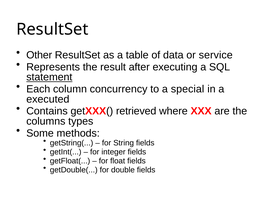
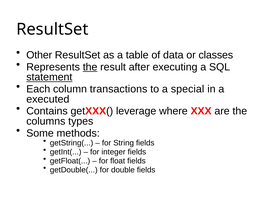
service: service -> classes
the at (90, 67) underline: none -> present
concurrency: concurrency -> transactions
retrieved: retrieved -> leverage
